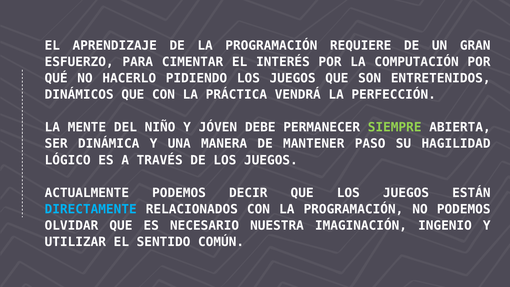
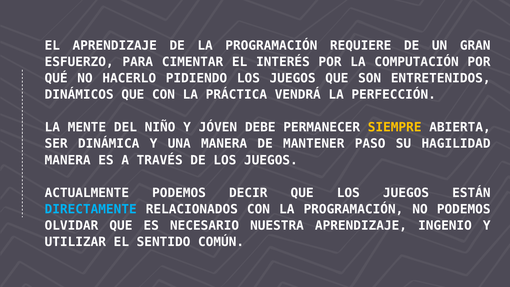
SIEMPRE colour: light green -> yellow
LÓGICO at (68, 160): LÓGICO -> MANERA
NUESTRA IMAGINACIÓN: IMAGINACIÓN -> APRENDIZAJE
